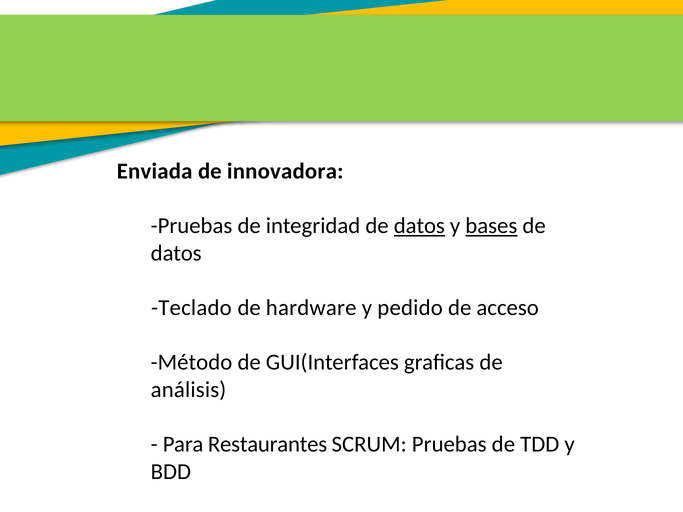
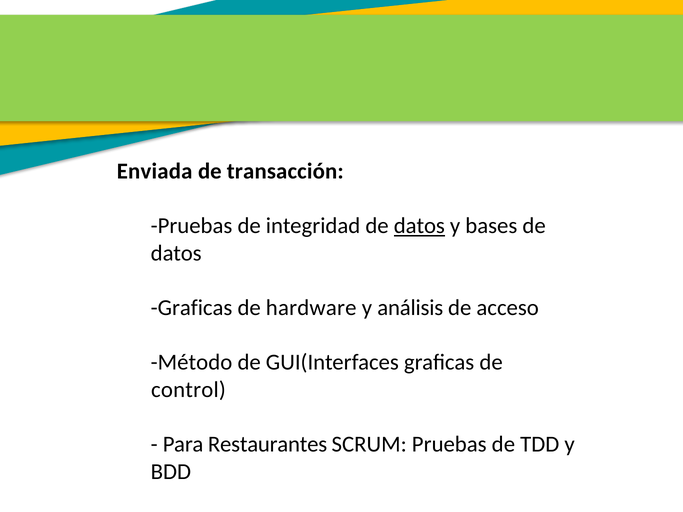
innovadora: innovadora -> transacción
bases underline: present -> none
Teclado at (191, 308): Teclado -> Graficas
pedido: pedido -> análisis
análisis: análisis -> control
